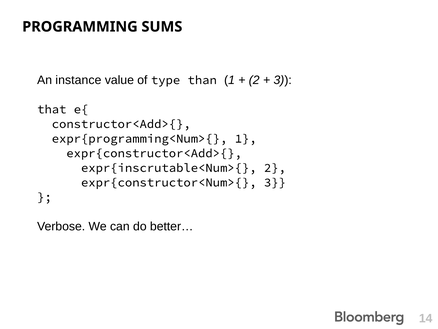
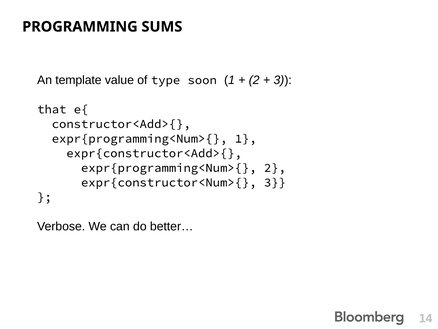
instance: instance -> template
than: than -> soon
expr{inscrutable<Num>{ at (169, 168): expr{inscrutable<Num>{ -> expr{programming<Num>{
